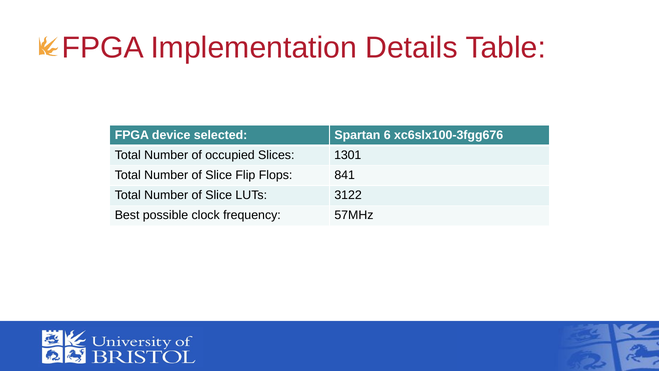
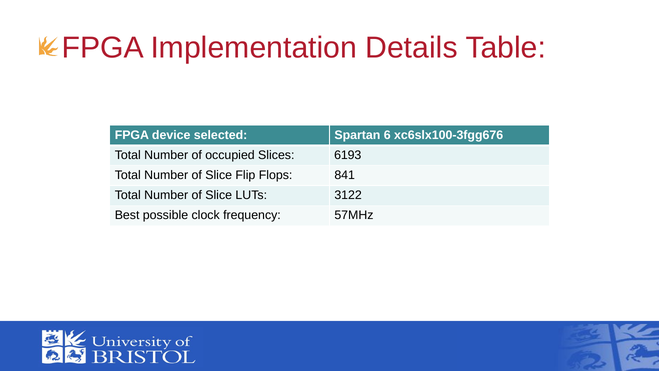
1301: 1301 -> 6193
